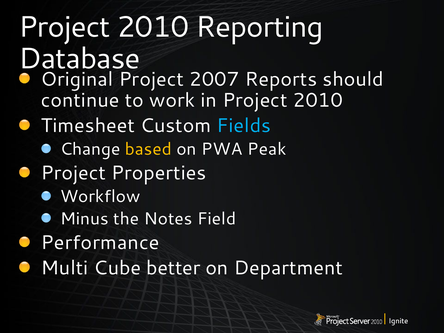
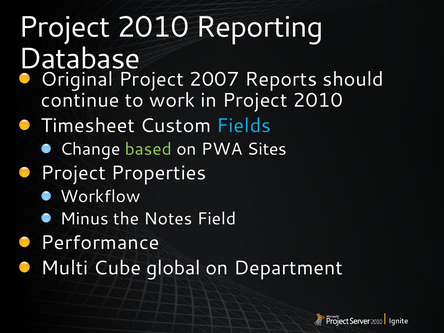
based colour: yellow -> light green
Peak: Peak -> Sites
better: better -> global
